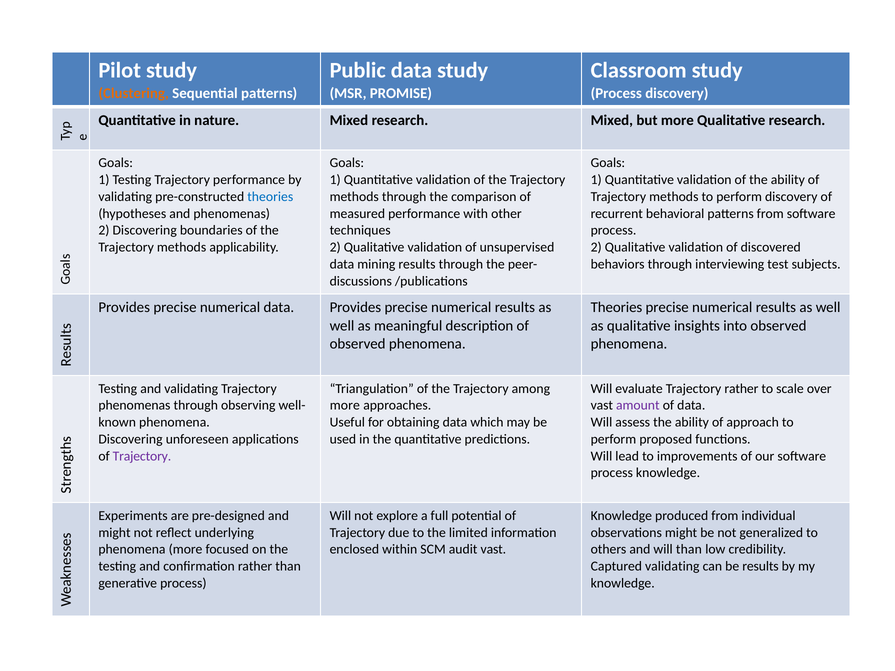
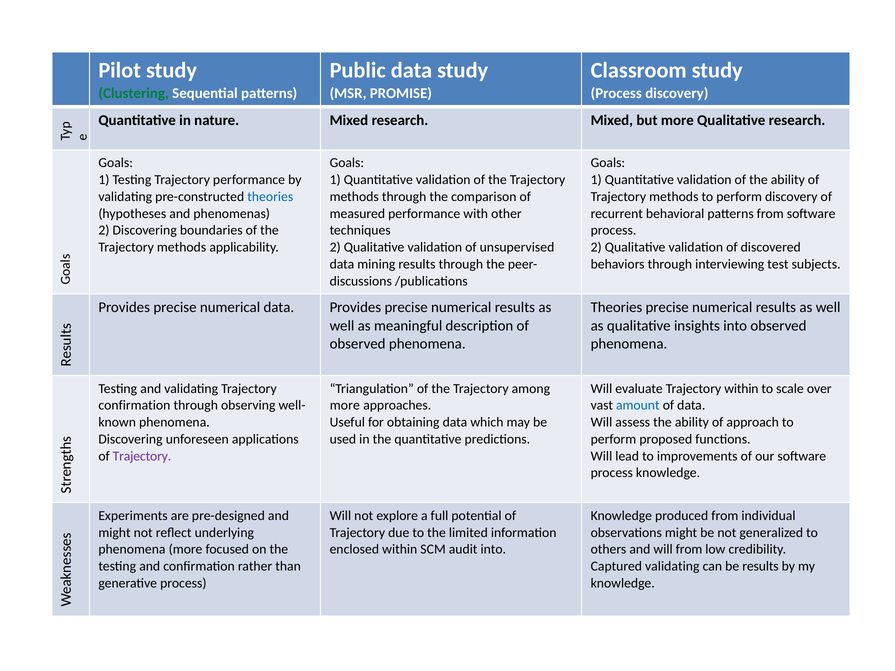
Clustering colour: orange -> green
Trajectory rather: rather -> within
phenomenas at (134, 406): phenomenas -> confirmation
amount colour: purple -> blue
audit vast: vast -> into
will than: than -> from
